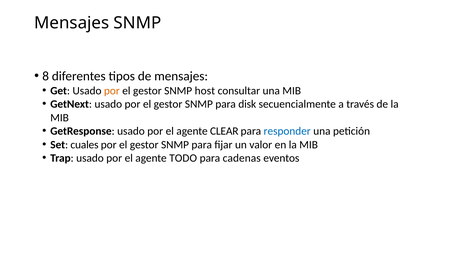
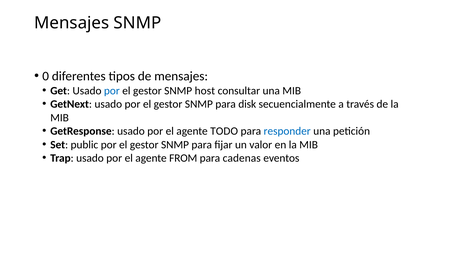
8: 8 -> 0
por at (112, 91) colour: orange -> blue
CLEAR: CLEAR -> TODO
cuales: cuales -> public
TODO: TODO -> FROM
